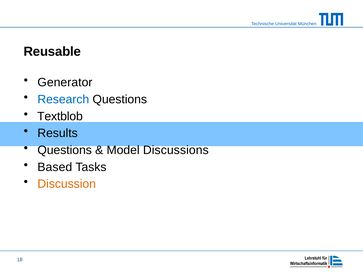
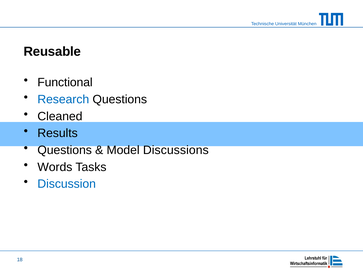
Generator: Generator -> Functional
Textblob: Textblob -> Cleaned
Based: Based -> Words
Discussion colour: orange -> blue
